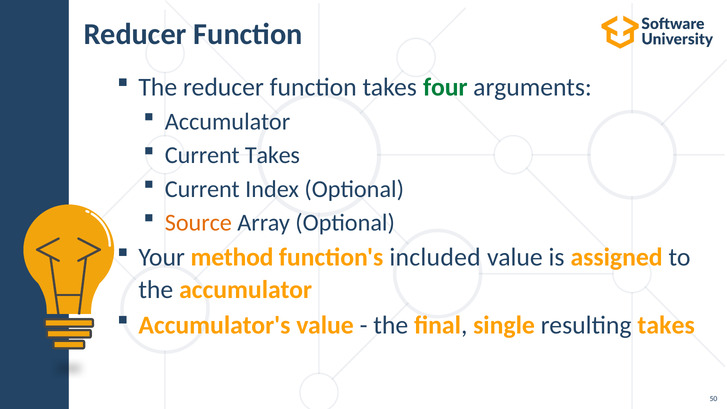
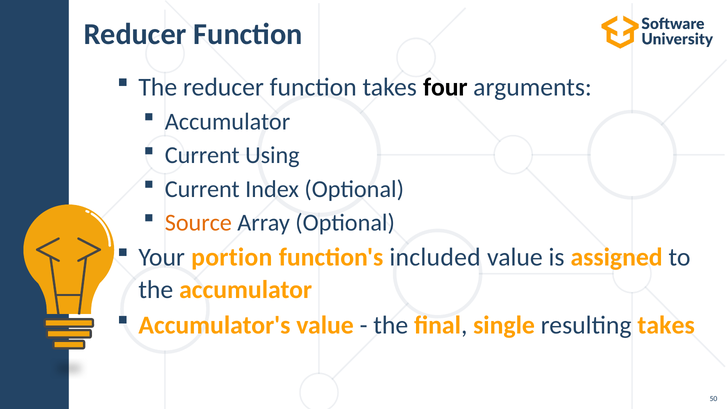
four colour: green -> black
Current Takes: Takes -> Using
method: method -> portion
